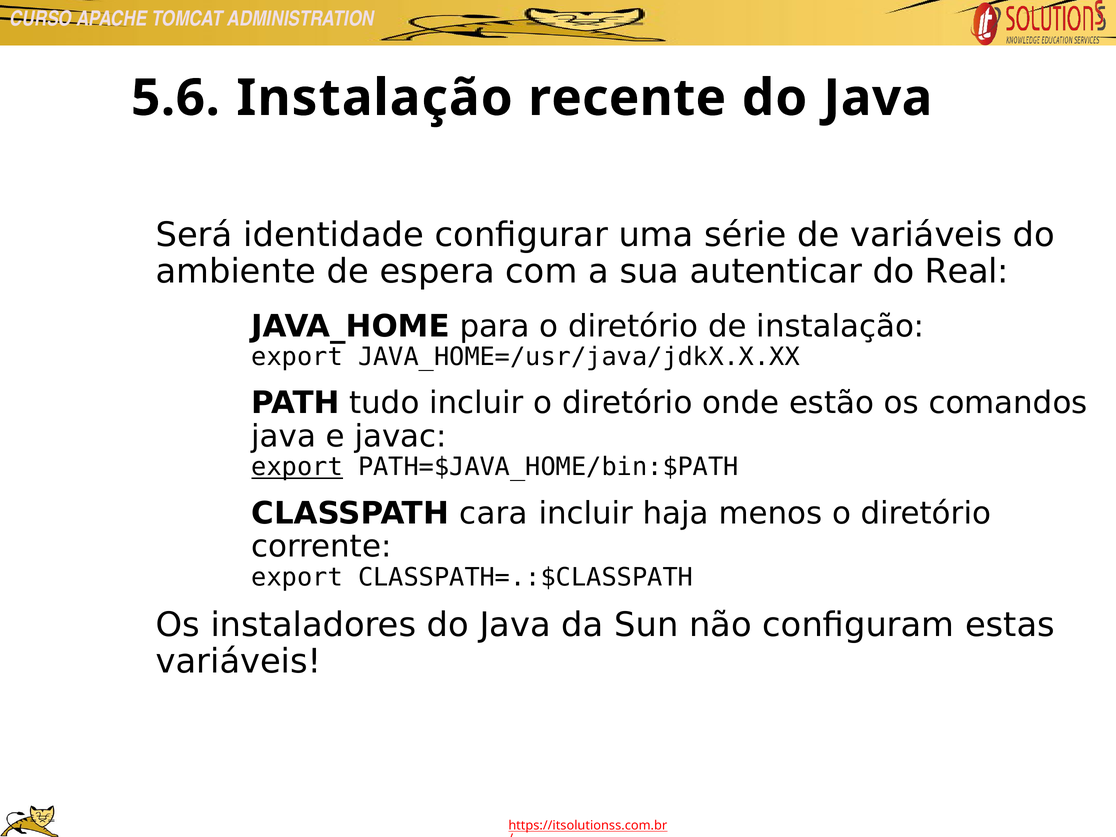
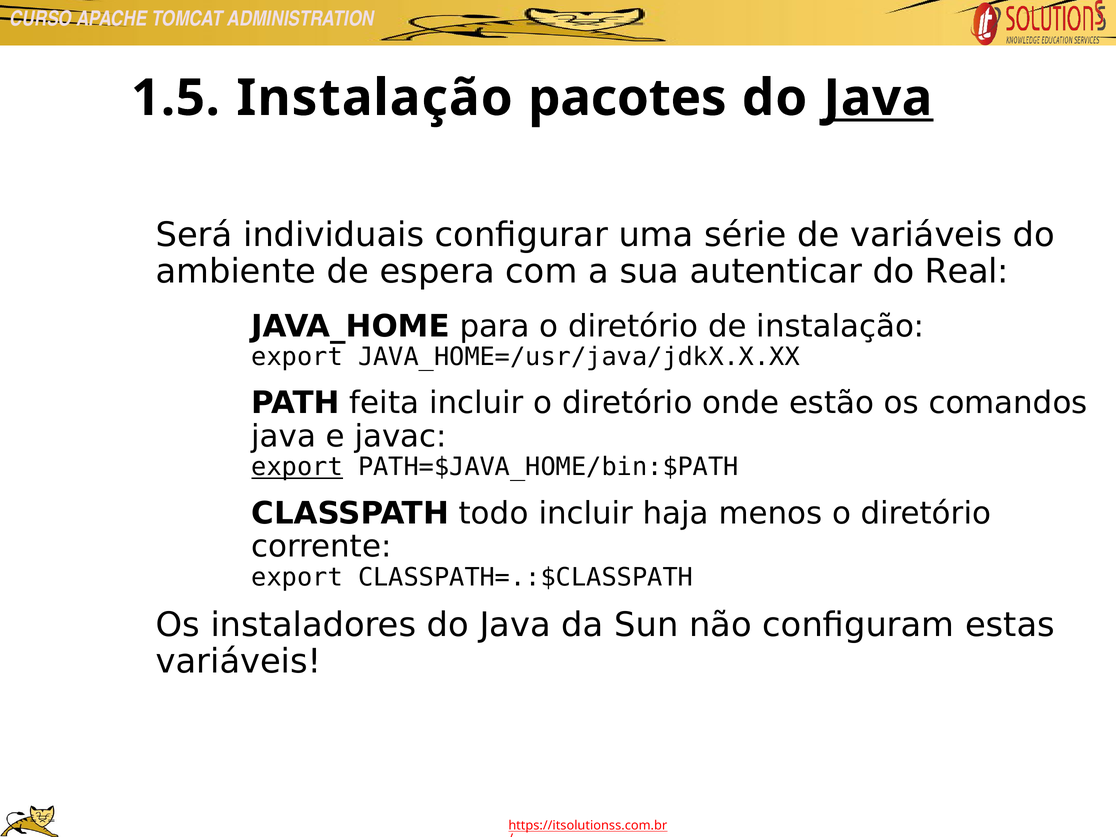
5.6: 5.6 -> 1.5
recente: recente -> pacotes
Java at (878, 98) underline: none -> present
identidade: identidade -> individuais
tudo: tudo -> feita
cara: cara -> todo
